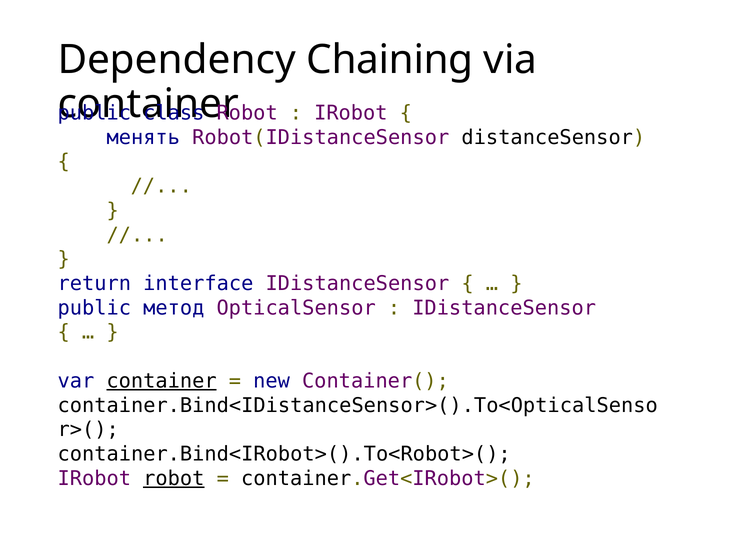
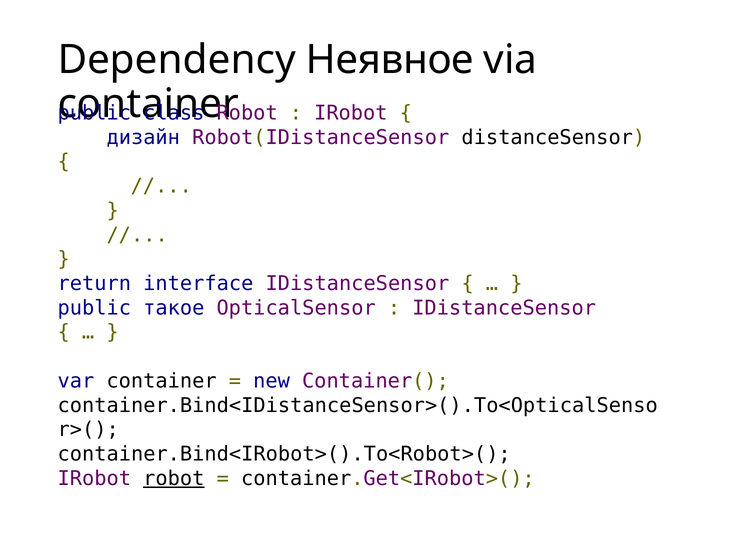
Chaining: Chaining -> Неявное
менять: менять -> дизайн
метод: метод -> такое
container at (162, 381) underline: present -> none
